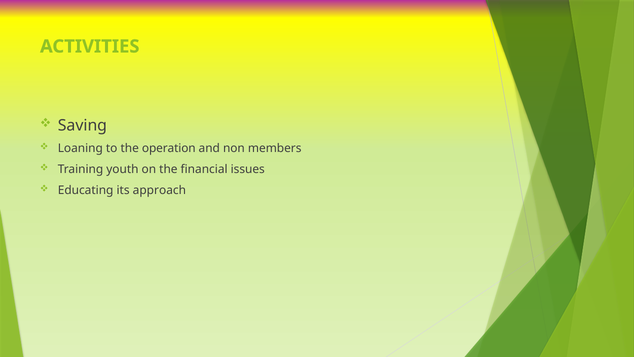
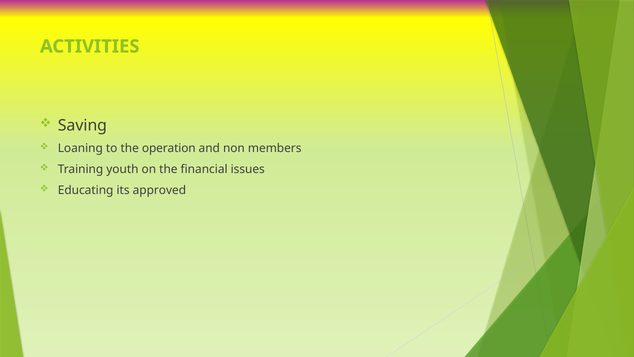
approach: approach -> approved
